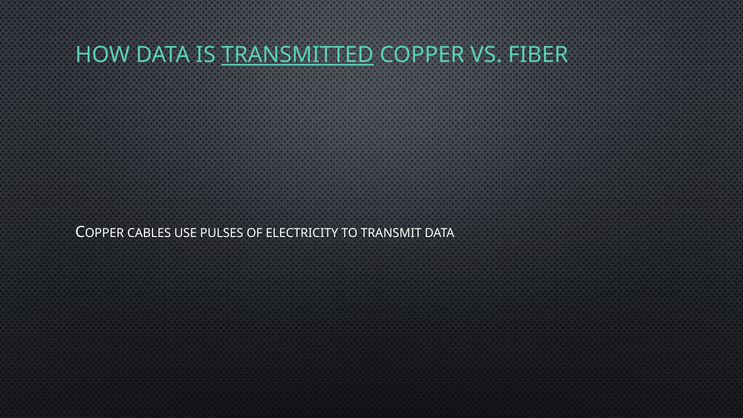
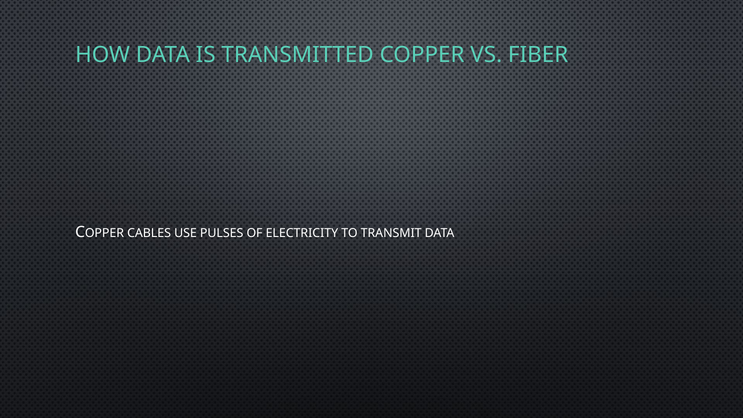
TRANSMITTED underline: present -> none
